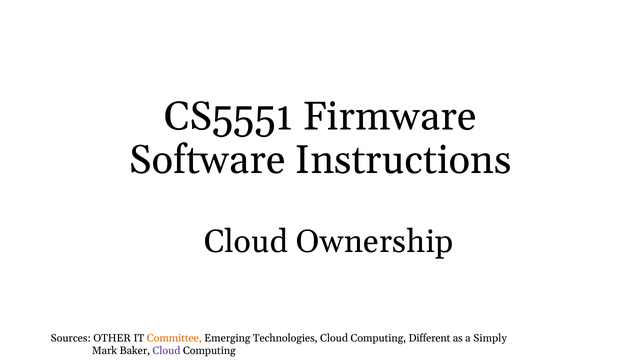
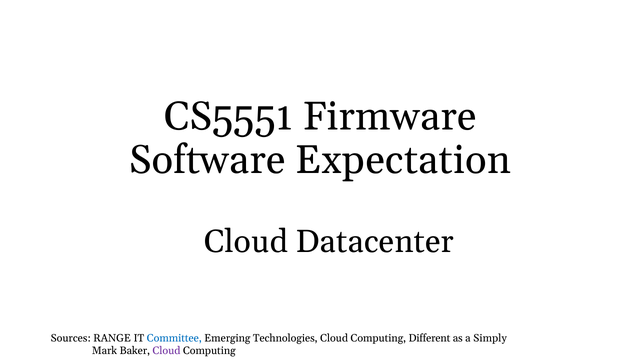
Instructions: Instructions -> Expectation
Ownership: Ownership -> Datacenter
OTHER: OTHER -> RANGE
Committee colour: orange -> blue
